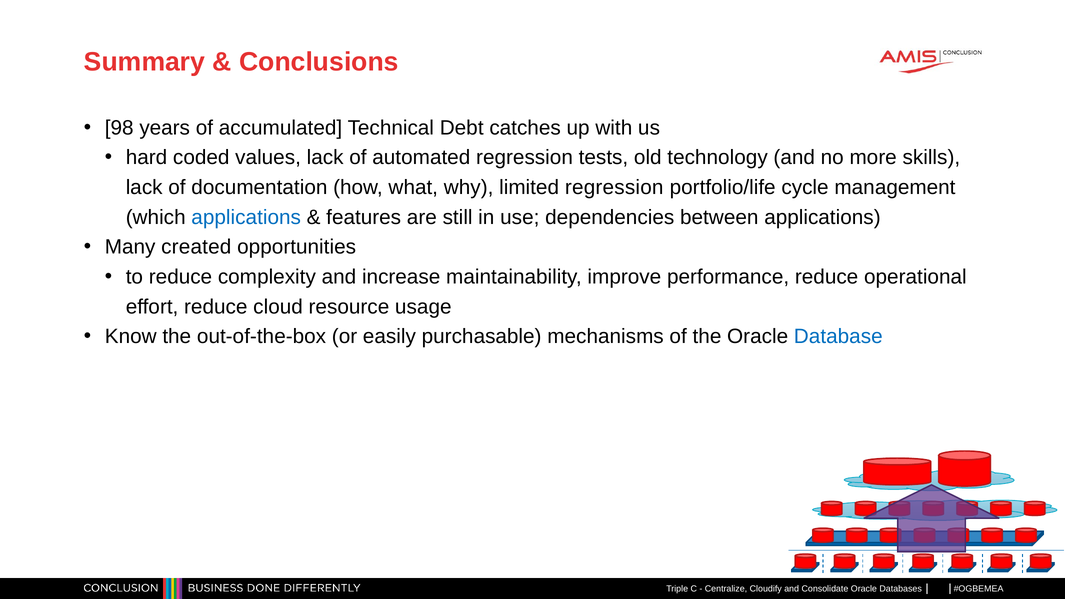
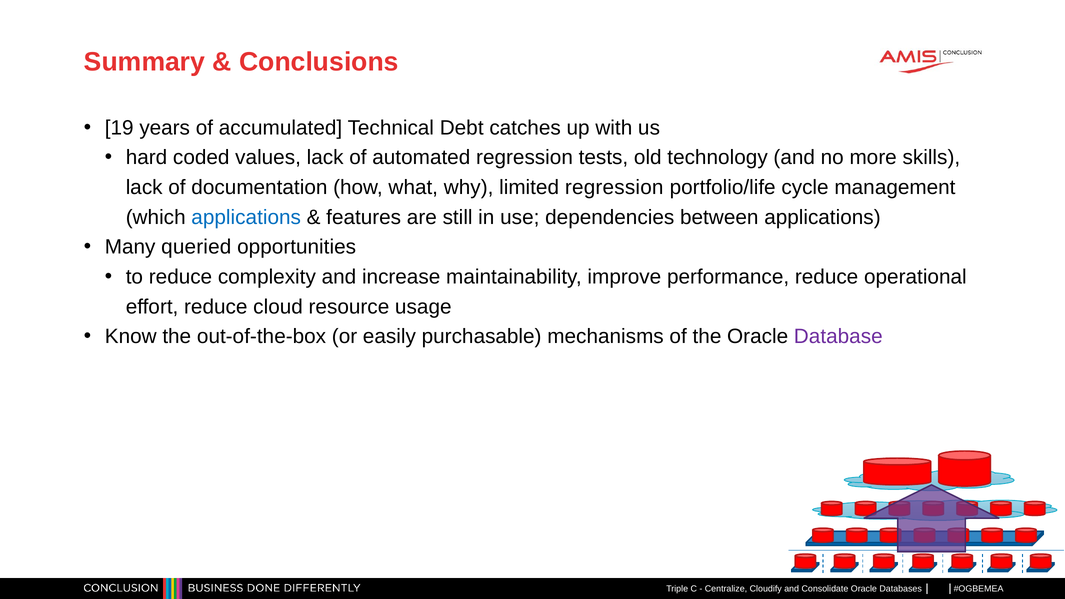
98: 98 -> 19
created: created -> queried
Database colour: blue -> purple
